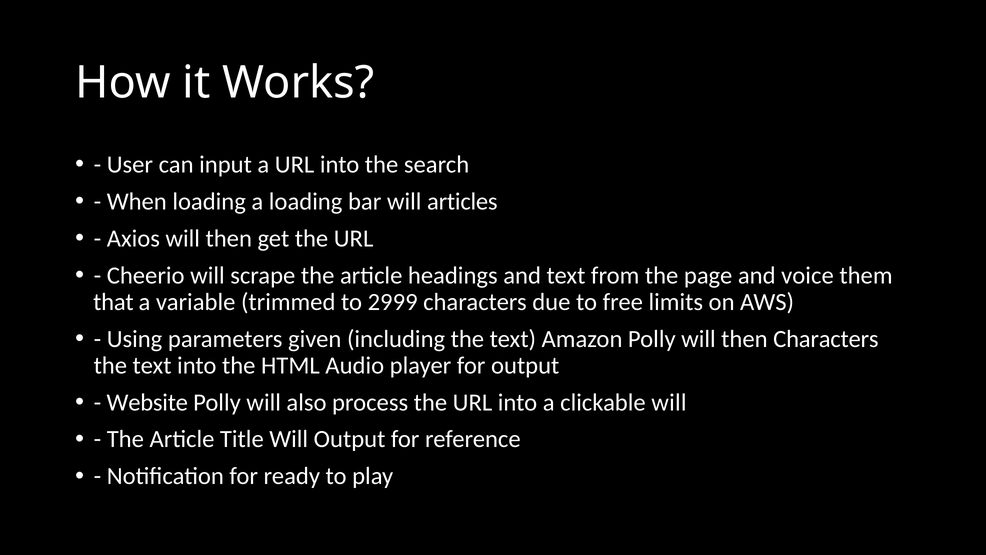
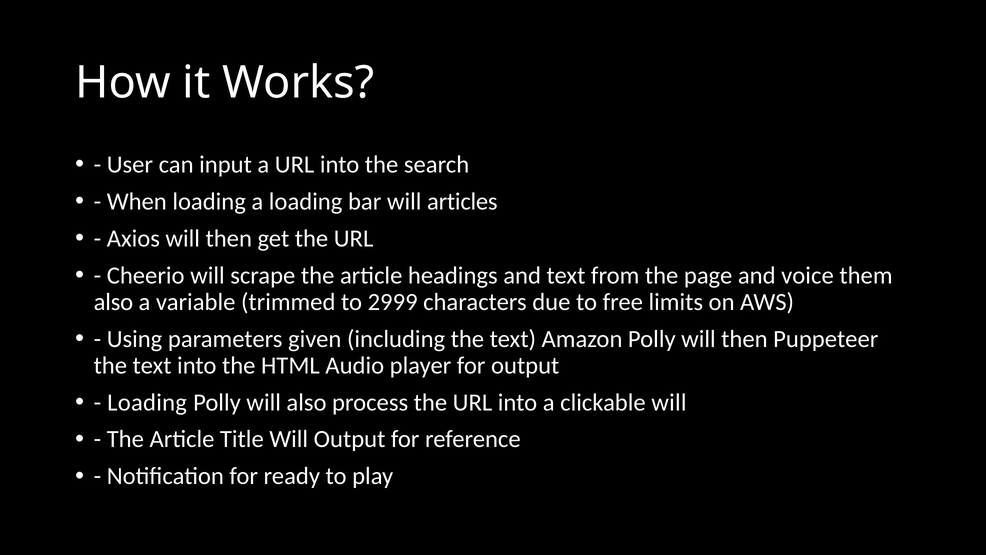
that at (113, 302): that -> also
then Characters: Characters -> Puppeteer
Website at (147, 402): Website -> Loading
